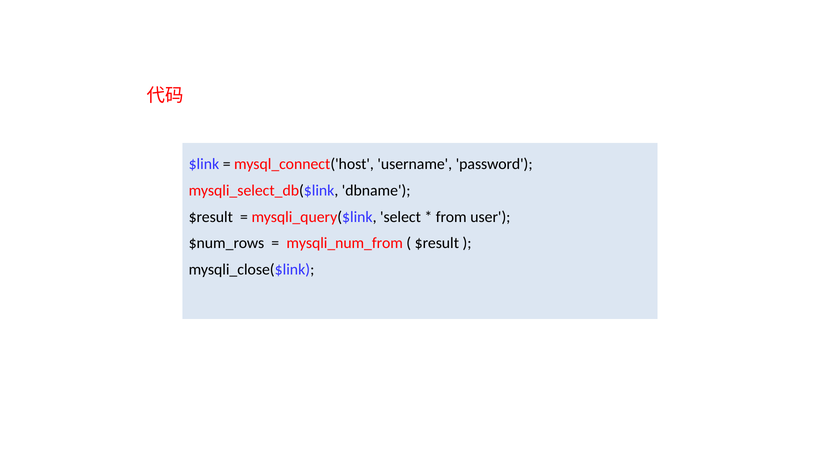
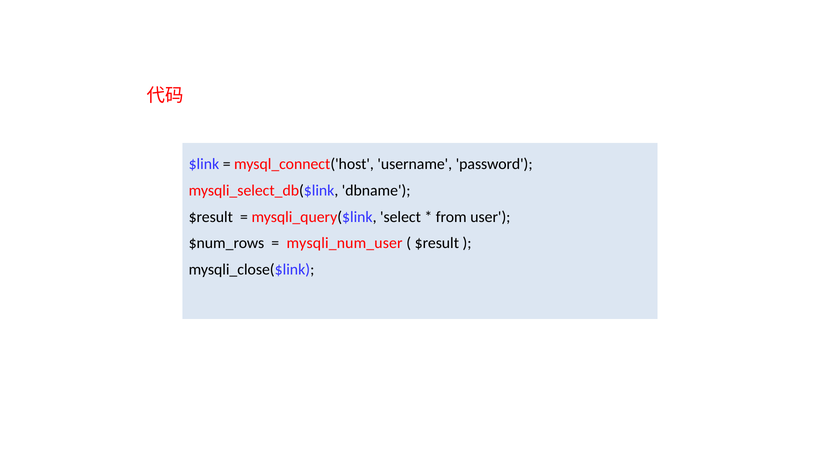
mysqli_num_from: mysqli_num_from -> mysqli_num_user
